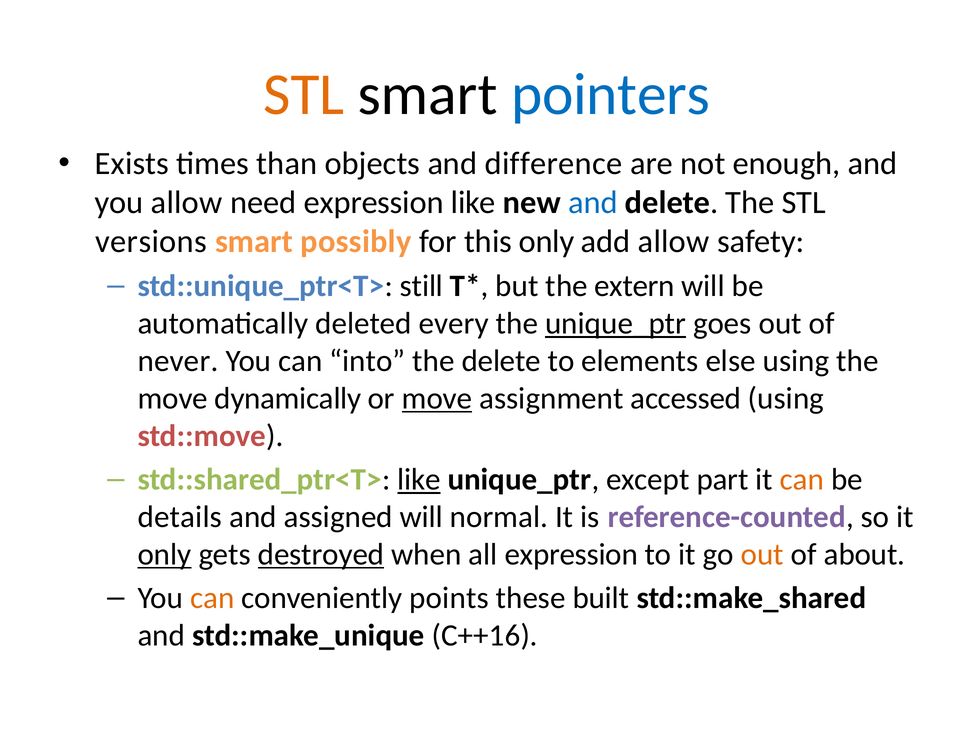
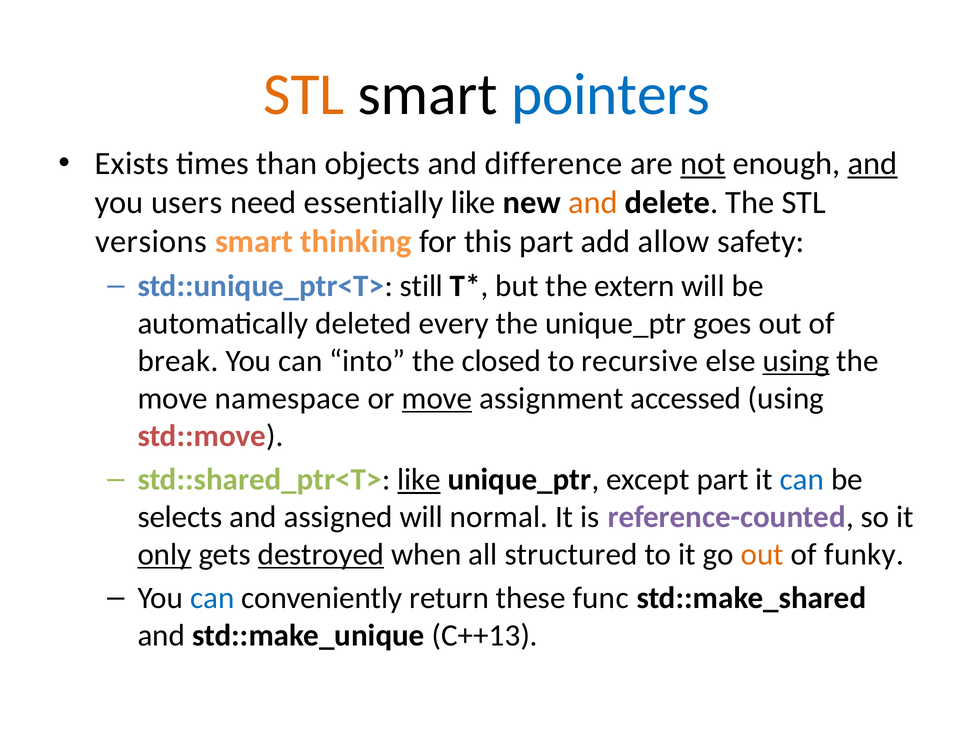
not underline: none -> present
and at (873, 164) underline: none -> present
you allow: allow -> users
need expression: expression -> essentially
and at (593, 203) colour: blue -> orange
possibly: possibly -> thinking
this only: only -> part
unique_ptr at (616, 323) underline: present -> none
never: never -> break
the delete: delete -> closed
elements: elements -> recursive
using at (796, 361) underline: none -> present
dynamically: dynamically -> namespace
can at (802, 479) colour: orange -> blue
details: details -> selects
all expression: expression -> structured
about: about -> funky
can at (212, 598) colour: orange -> blue
points: points -> return
built: built -> func
C++16: C++16 -> C++13
